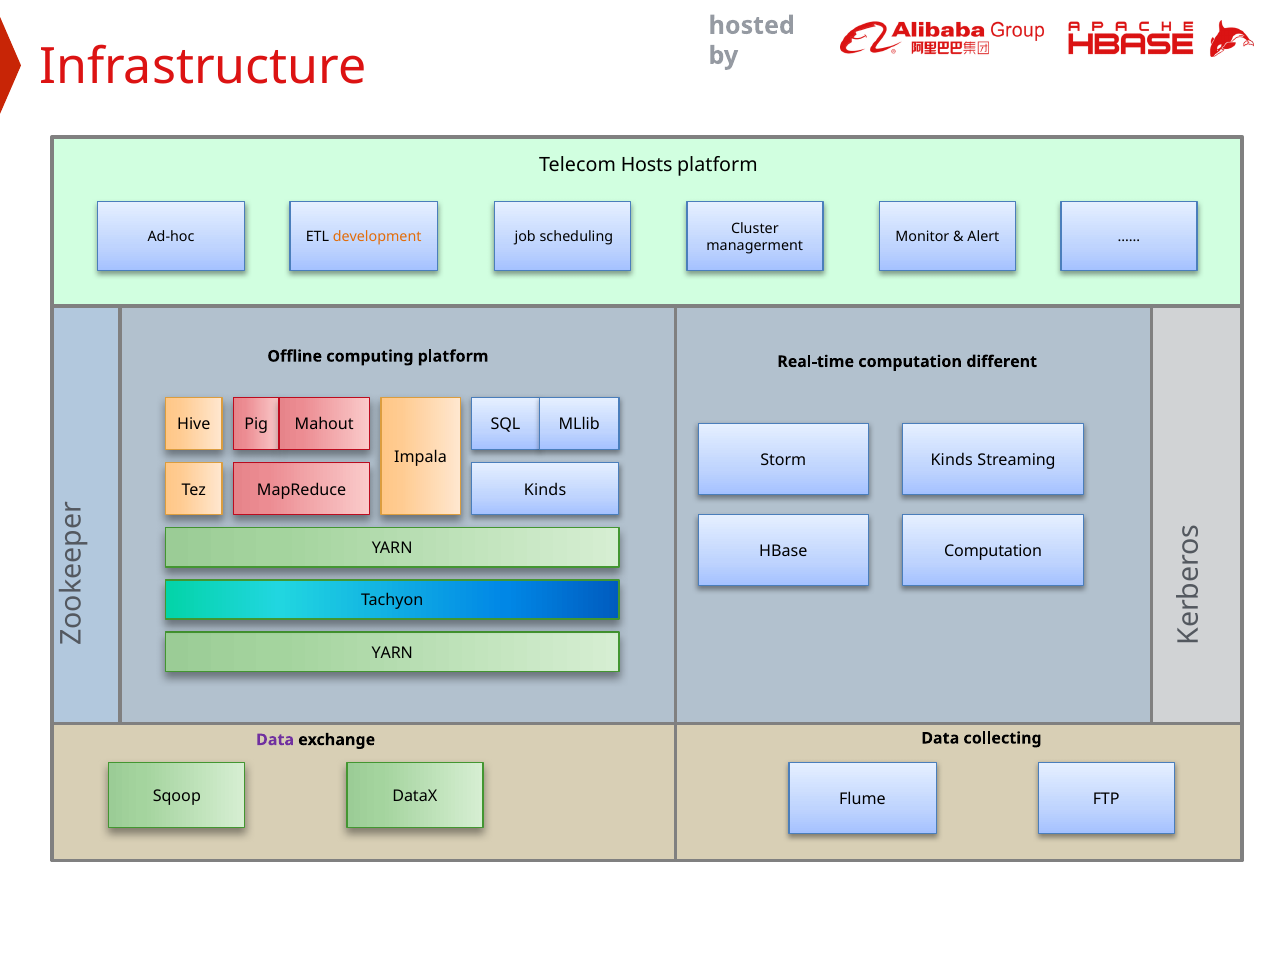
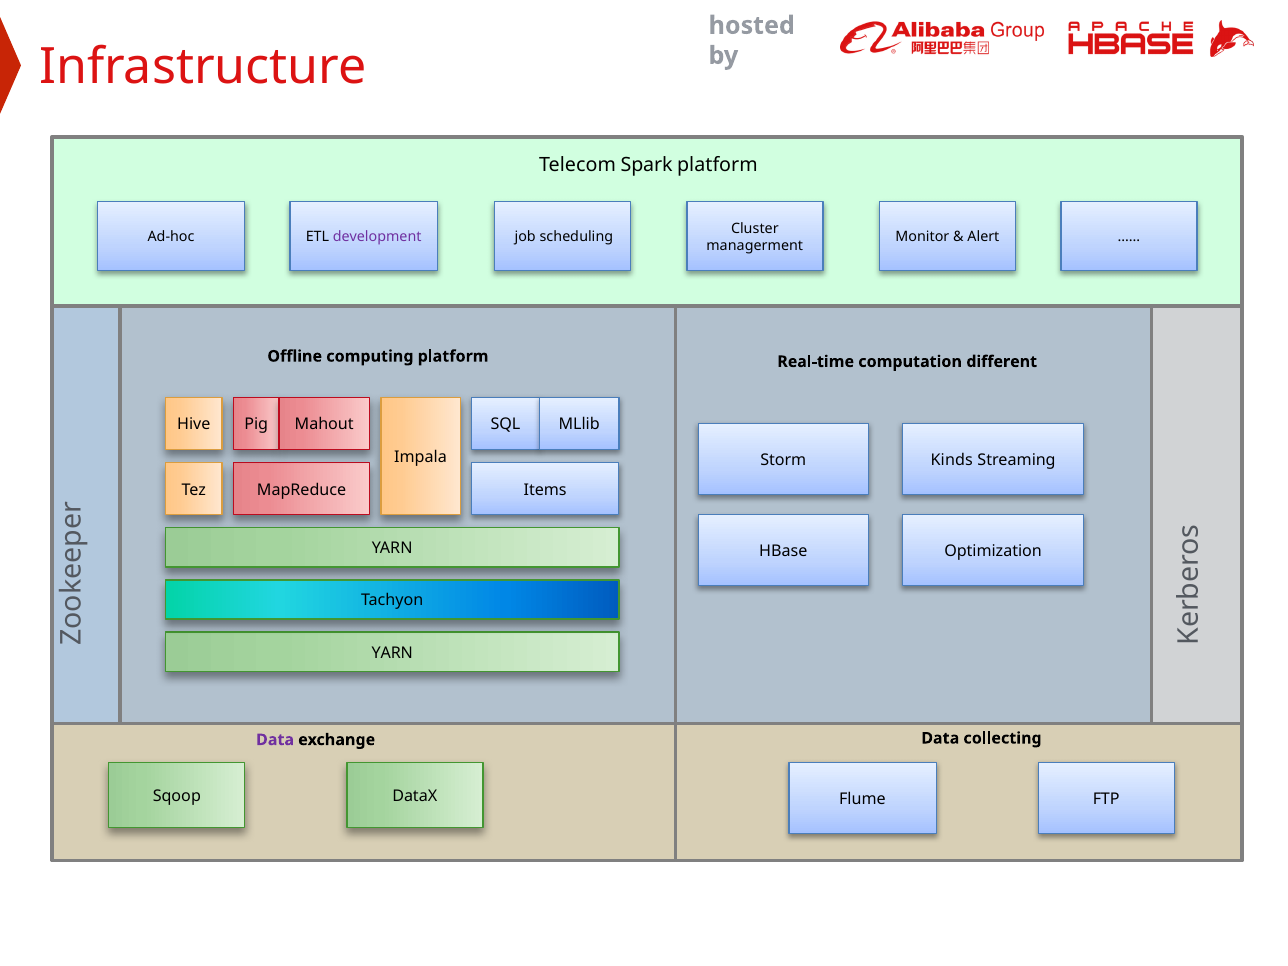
Hosts: Hosts -> Spark
development colour: orange -> purple
Kinds at (545, 490): Kinds -> Items
Computation at (993, 551): Computation -> Optimization
